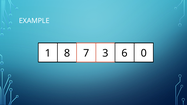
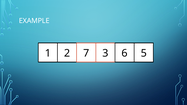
8: 8 -> 2
0: 0 -> 5
